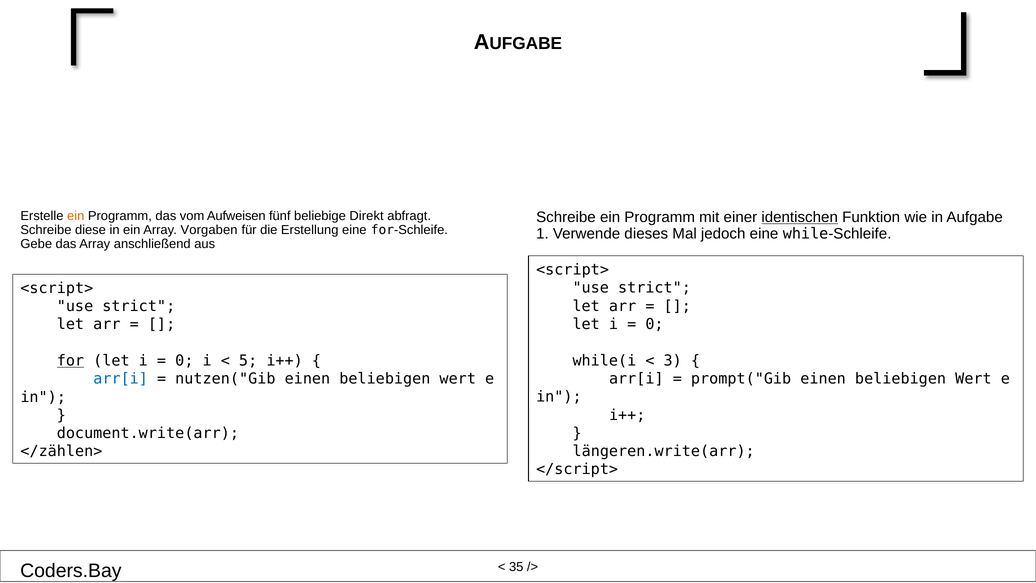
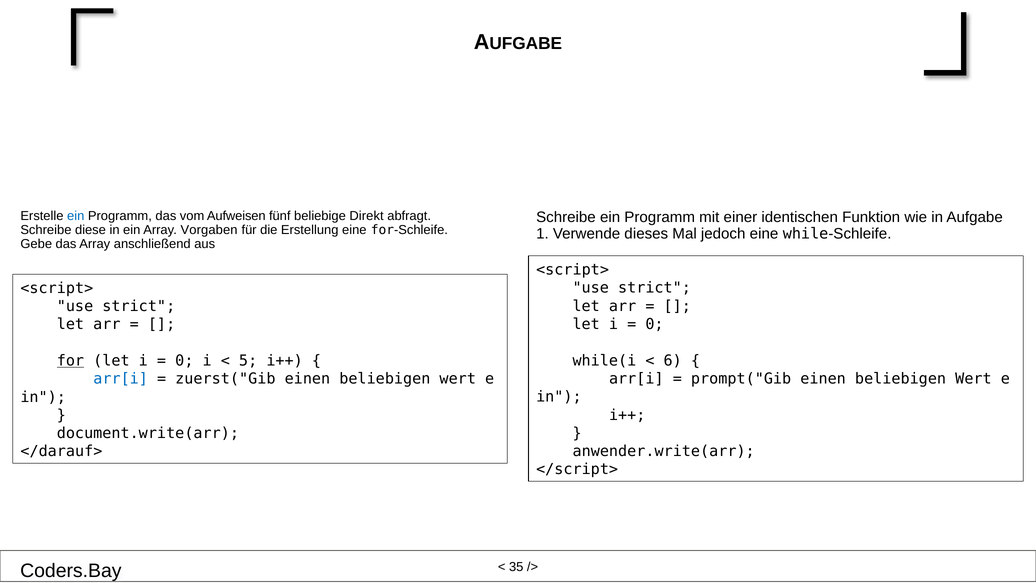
ein at (76, 216) colour: orange -> blue
identischen underline: present -> none
3: 3 -> 6
nutzen("Gib: nutzen("Gib -> zuerst("Gib
längeren.write(arr: längeren.write(arr -> anwender.write(arr
</zählen>: </zählen> -> </darauf>
